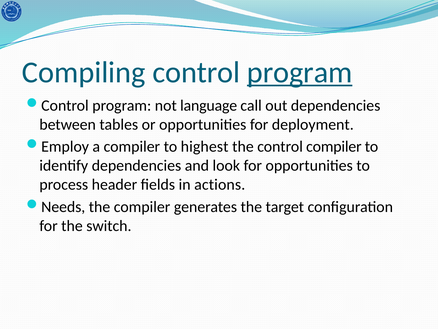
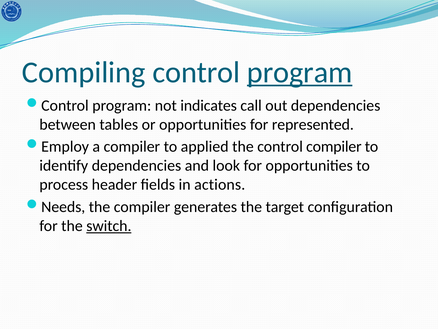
language: language -> indicates
deployment: deployment -> represented
highest: highest -> applied
switch underline: none -> present
